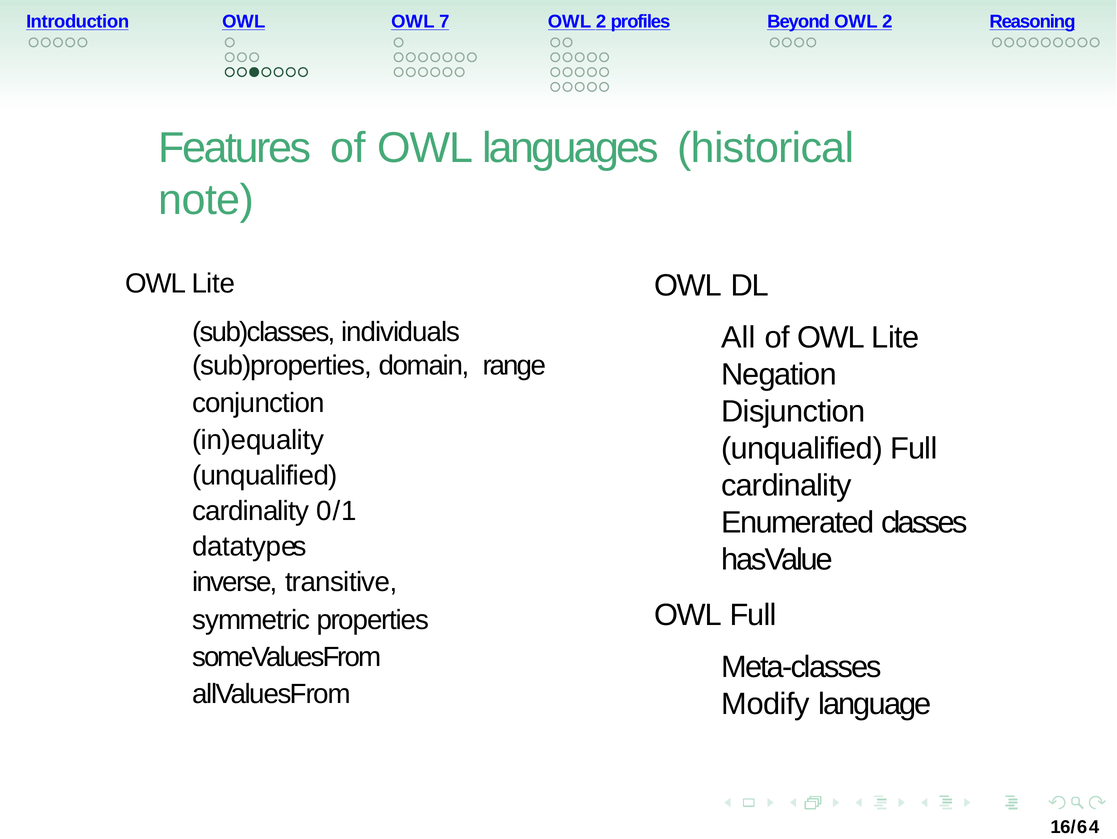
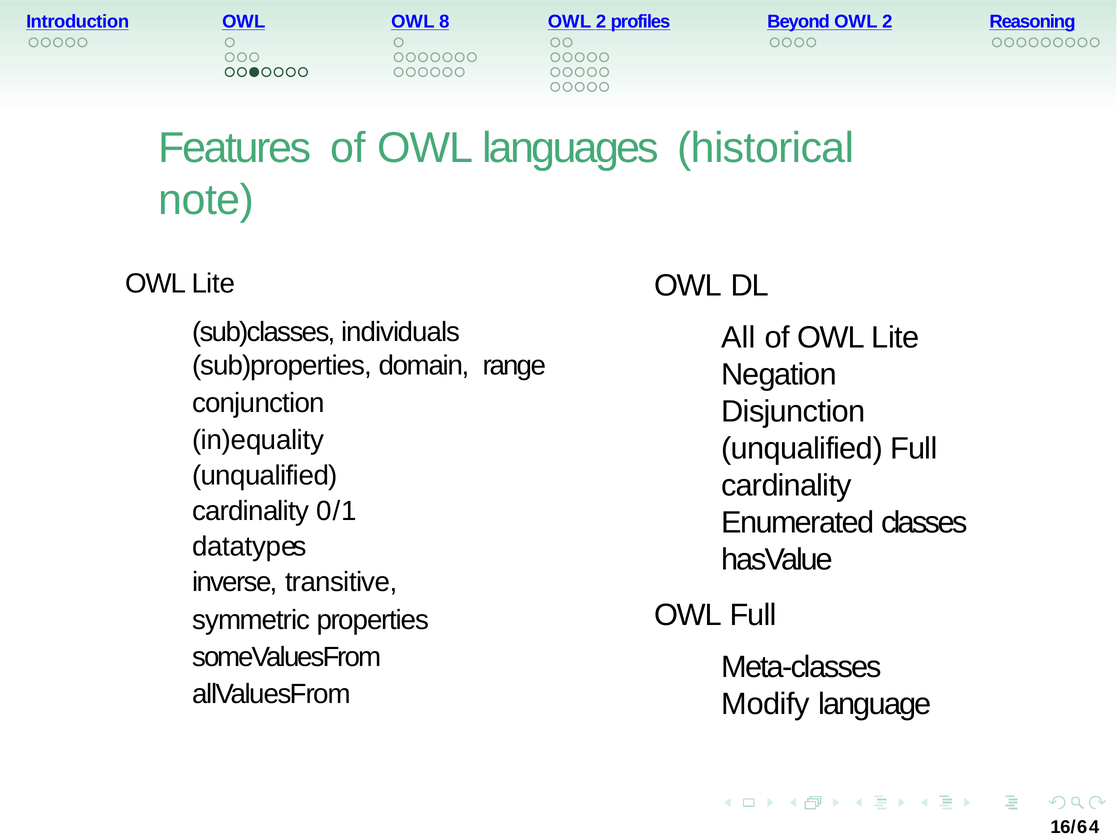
7: 7 -> 8
